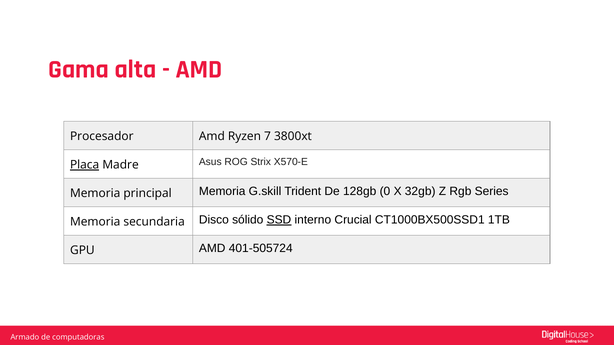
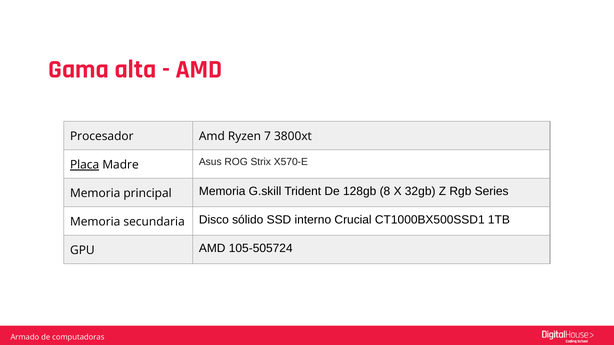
0: 0 -> 8
SSD underline: present -> none
401-505724: 401-505724 -> 105-505724
